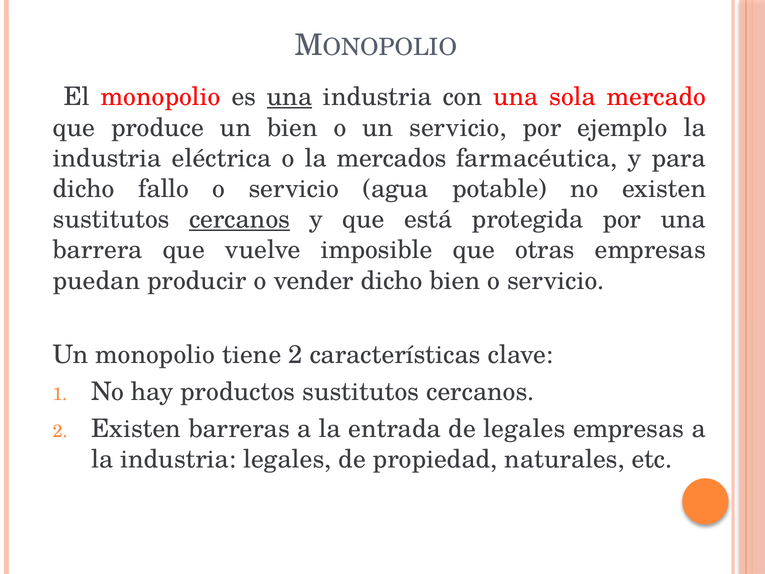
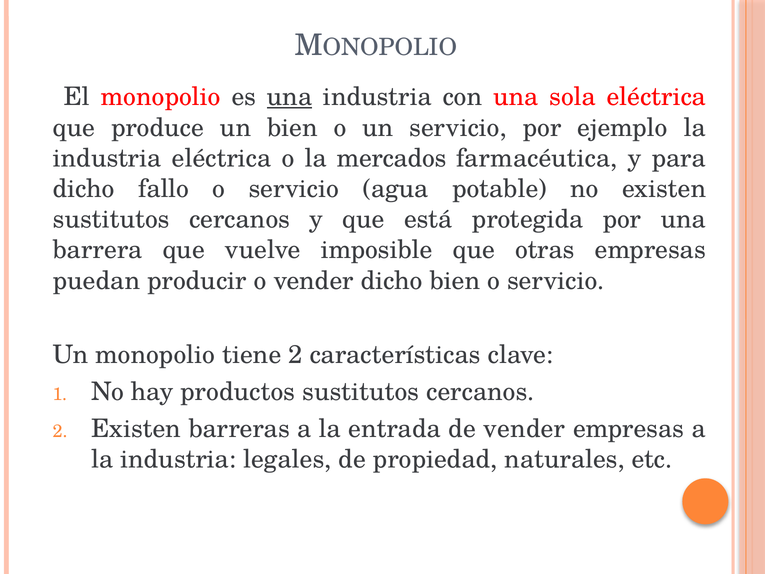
sola mercado: mercado -> eléctrica
cercanos at (240, 219) underline: present -> none
de legales: legales -> vender
